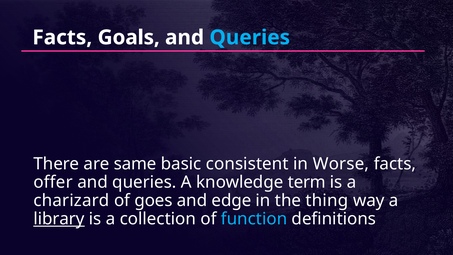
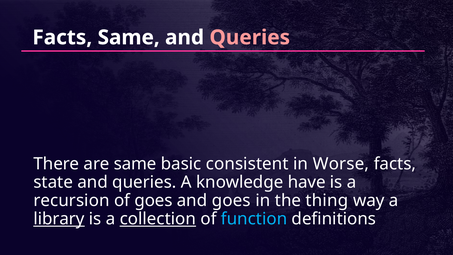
Facts Goals: Goals -> Same
Queries at (250, 37) colour: light blue -> pink
offer: offer -> state
term: term -> have
charizard: charizard -> recursion
and edge: edge -> goes
collection underline: none -> present
